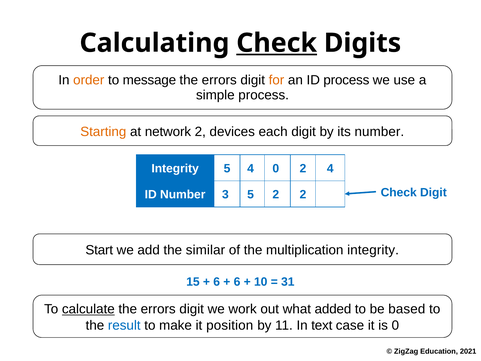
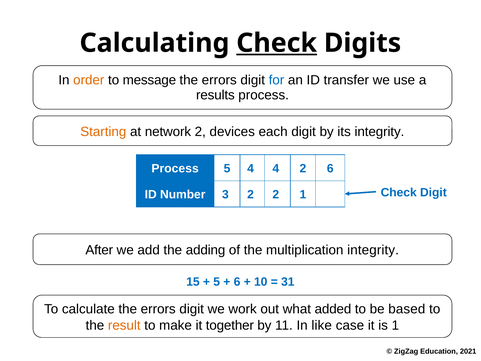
for colour: orange -> blue
ID process: process -> transfer
simple: simple -> results
its number: number -> integrity
Integrity at (175, 168): Integrity -> Process
4 0: 0 -> 4
2 4: 4 -> 6
3 5: 5 -> 2
2 at (303, 194): 2 -> 1
Start: Start -> After
similar: similar -> adding
6 at (217, 282): 6 -> 5
calculate underline: present -> none
result colour: blue -> orange
position: position -> together
text: text -> like
is 0: 0 -> 1
